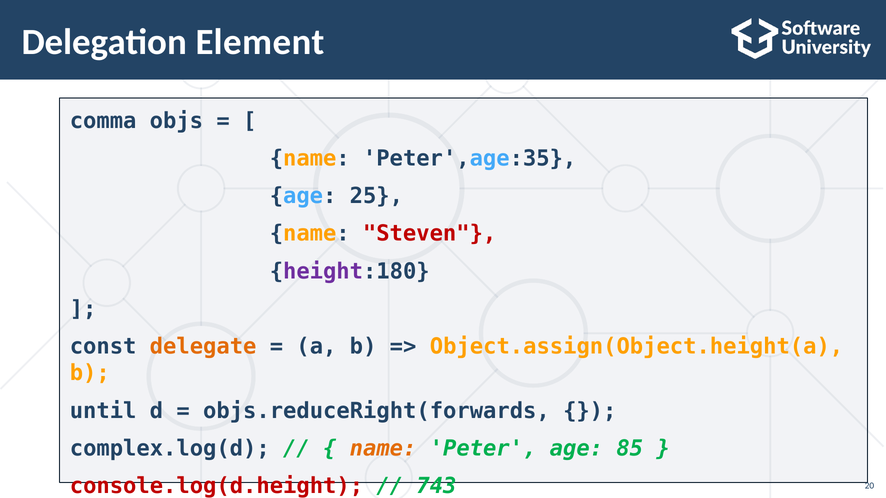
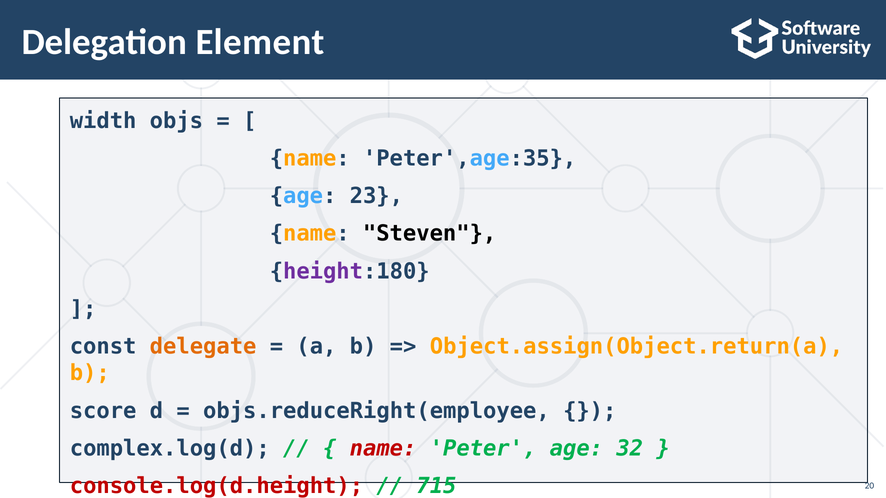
comma: comma -> width
25: 25 -> 23
Steven colour: red -> black
Object.assign(Object.height(a: Object.assign(Object.height(a -> Object.assign(Object.return(a
until: until -> score
objs.reduceRight(forwards: objs.reduceRight(forwards -> objs.reduceRight(employee
name at (383, 449) colour: orange -> red
85: 85 -> 32
743: 743 -> 715
